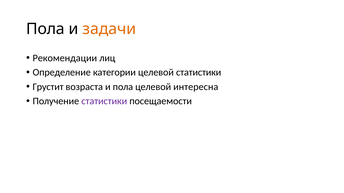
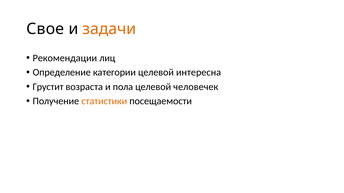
Пола at (45, 29): Пола -> Свое
целевой статистики: статистики -> интересна
интересна: интересна -> человечек
статистики at (104, 101) colour: purple -> orange
